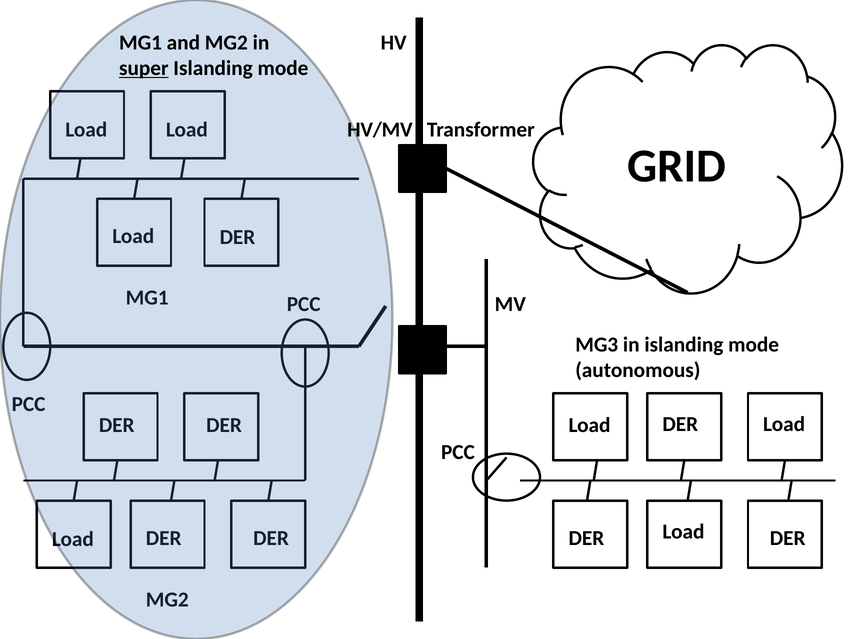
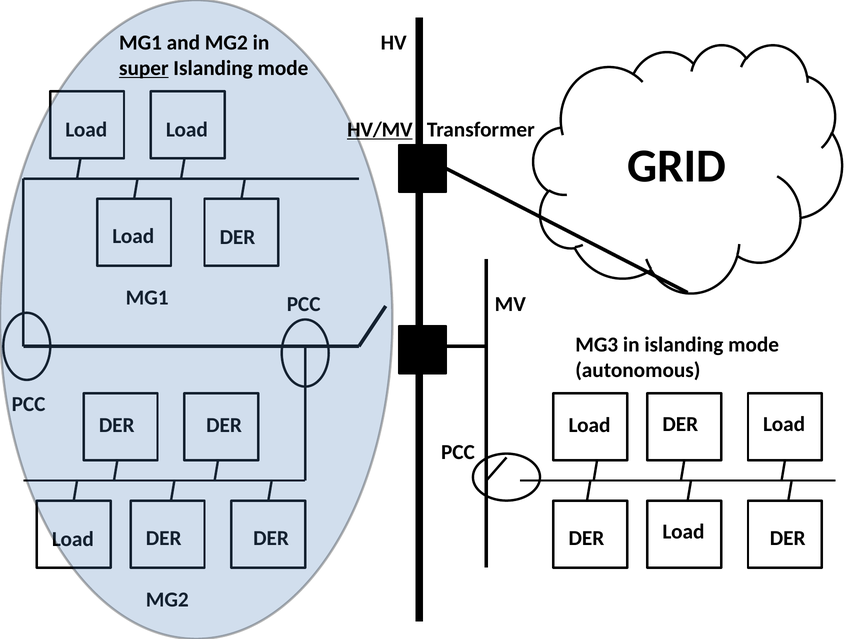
HV/MV underline: none -> present
